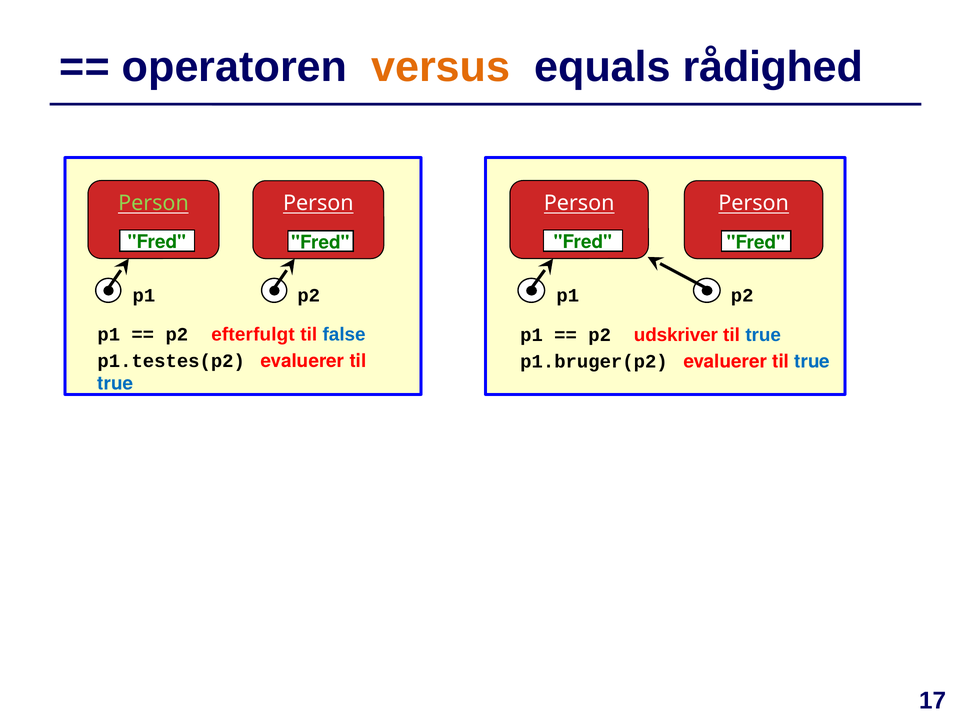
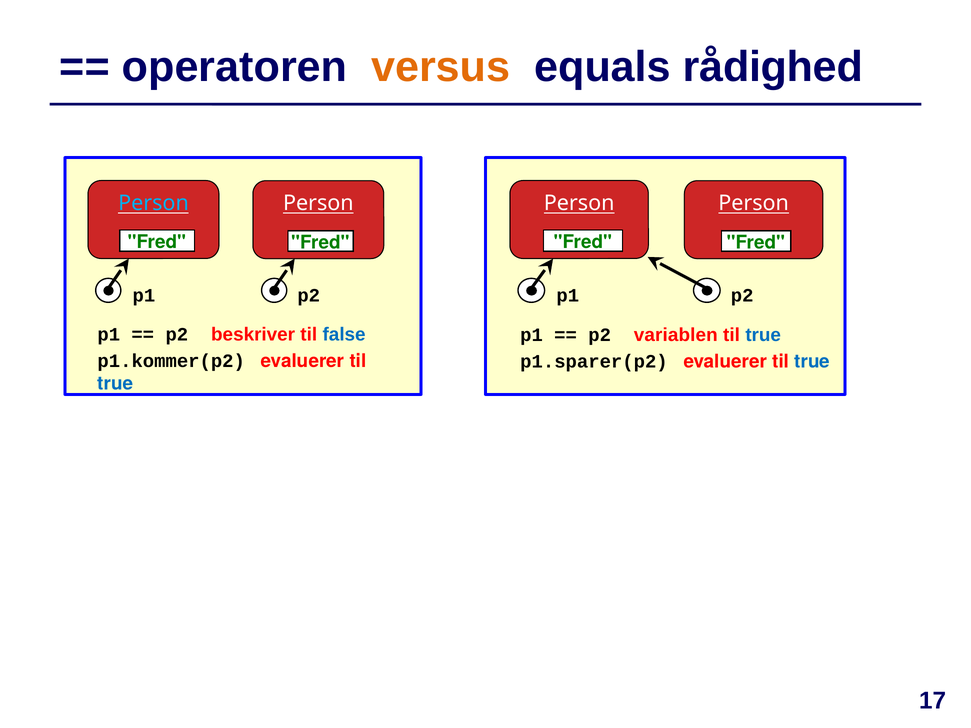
Person at (154, 203) colour: light green -> light blue
efterfulgt: efterfulgt -> beskriver
udskriver: udskriver -> variablen
p1.testes(p2: p1.testes(p2 -> p1.kommer(p2
p1.bruger(p2: p1.bruger(p2 -> p1.sparer(p2
